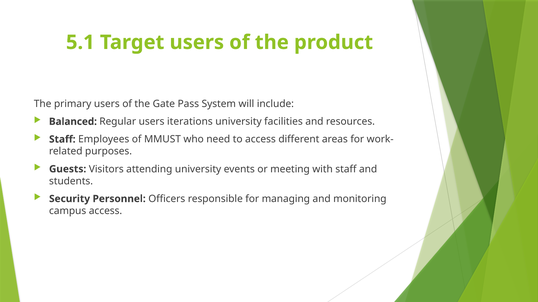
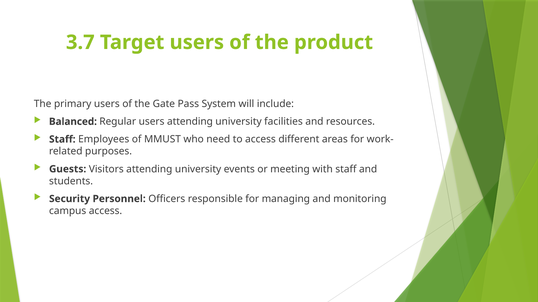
5.1: 5.1 -> 3.7
users iterations: iterations -> attending
